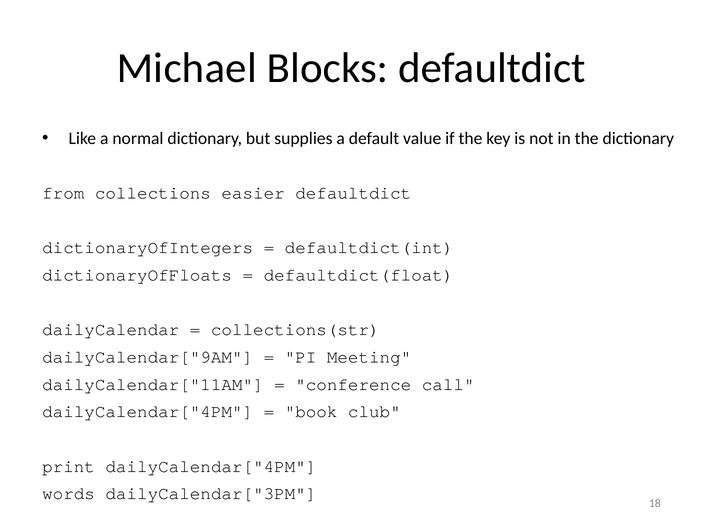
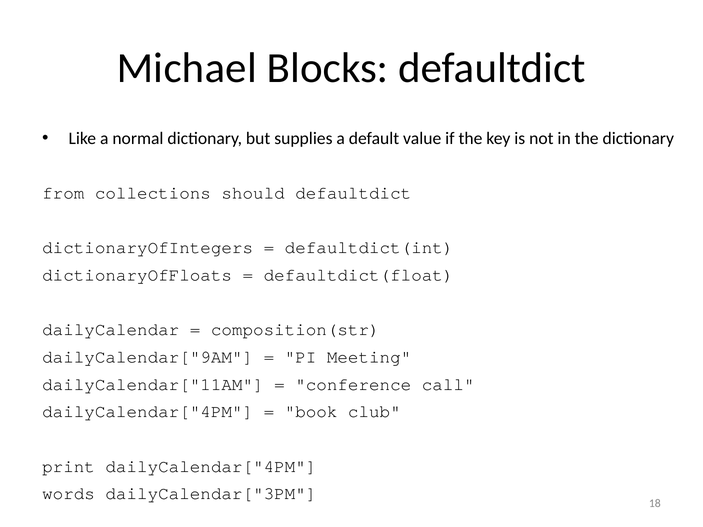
easier: easier -> should
collections(str: collections(str -> composition(str
